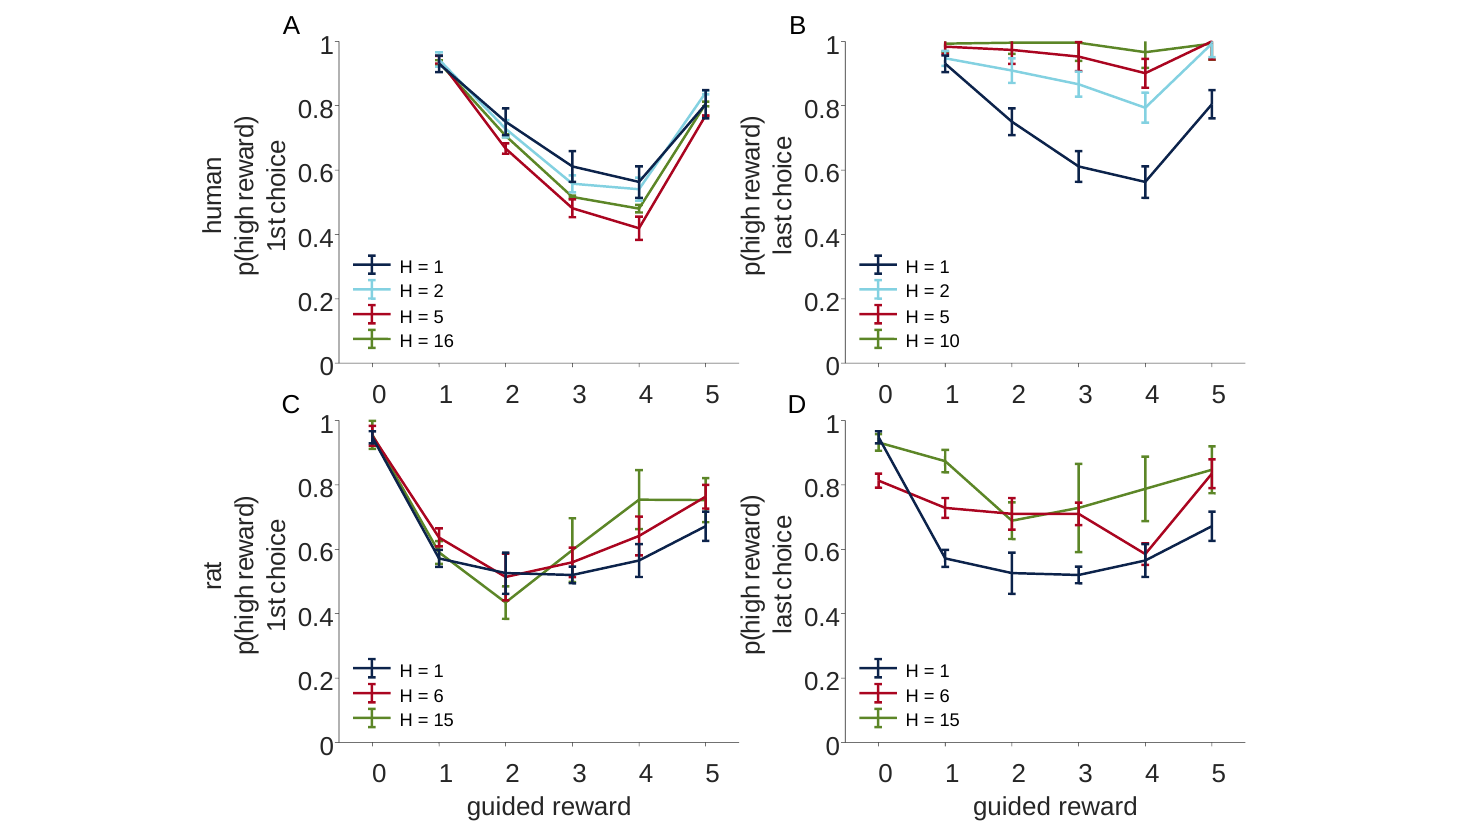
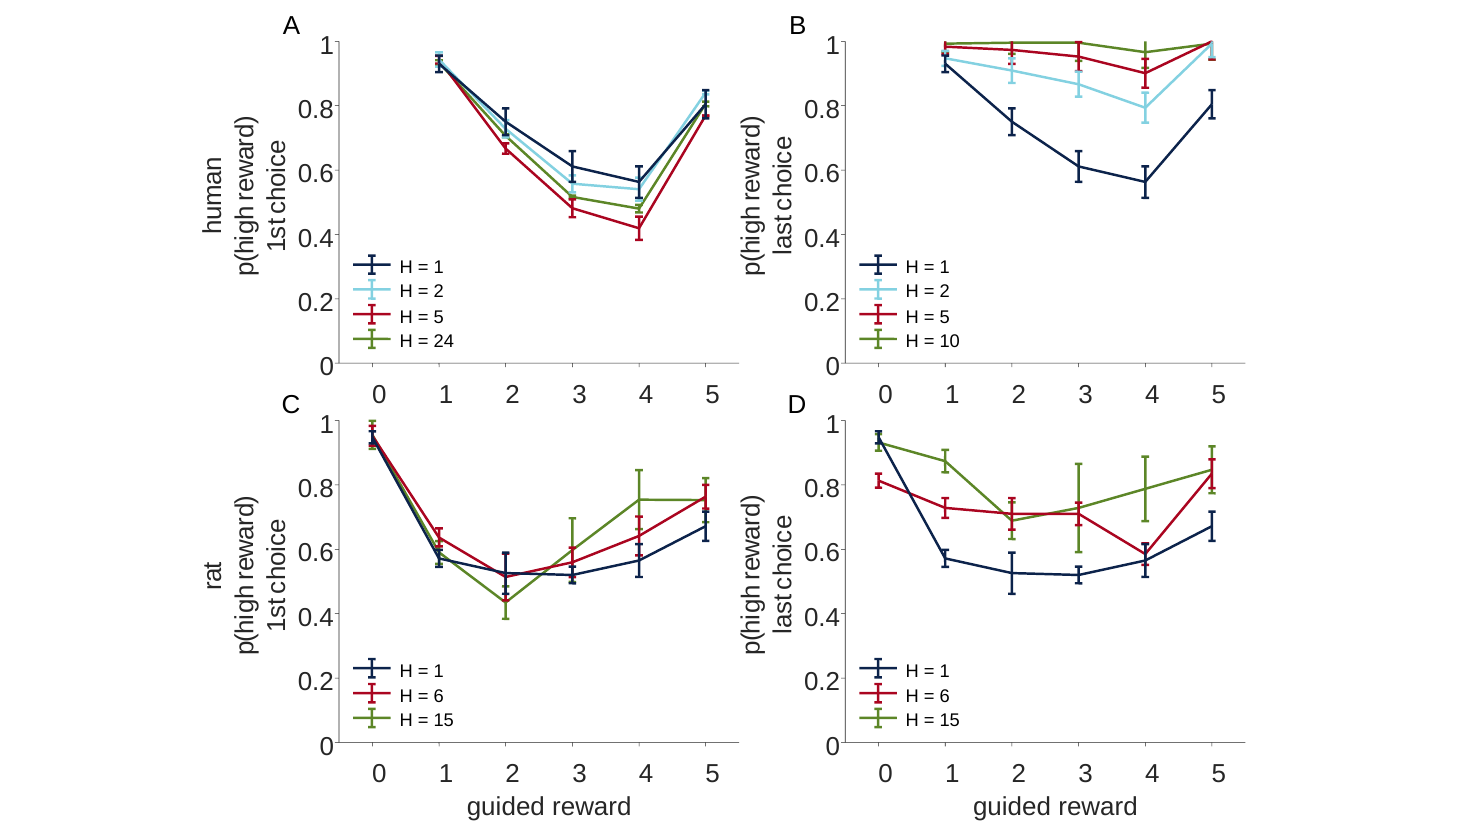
16: 16 -> 24
